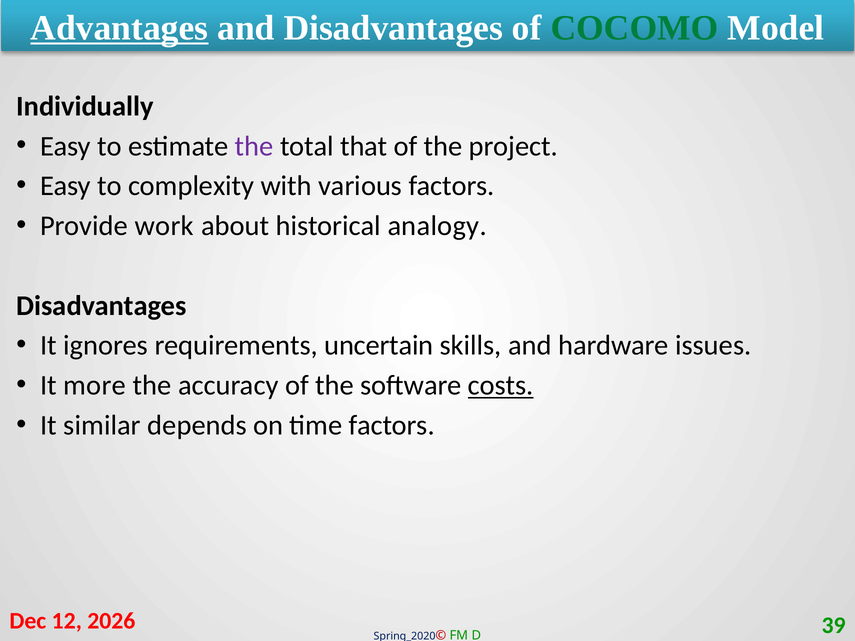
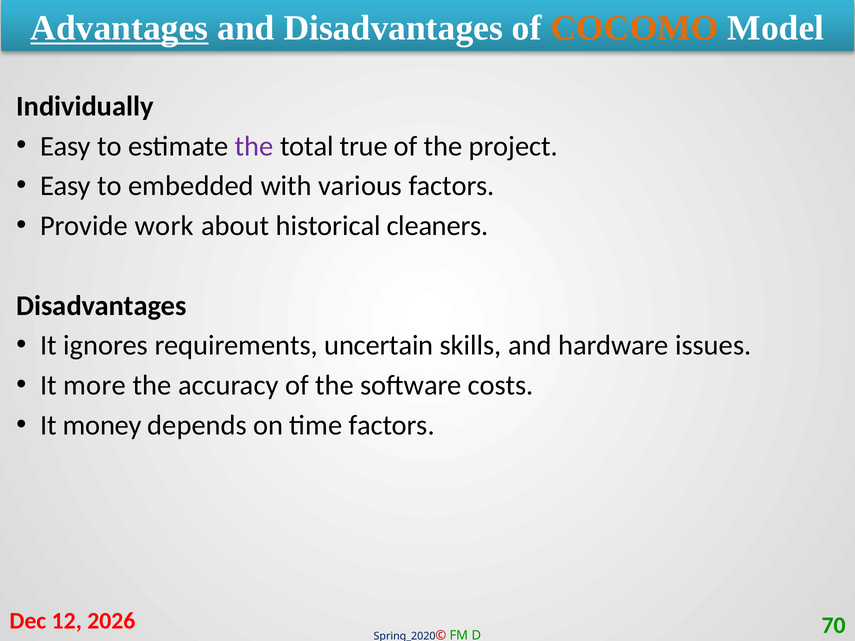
COCOMO colour: green -> orange
that: that -> true
complexity: complexity -> embedded
analogy: analogy -> cleaners
costs underline: present -> none
similar: similar -> money
39: 39 -> 70
